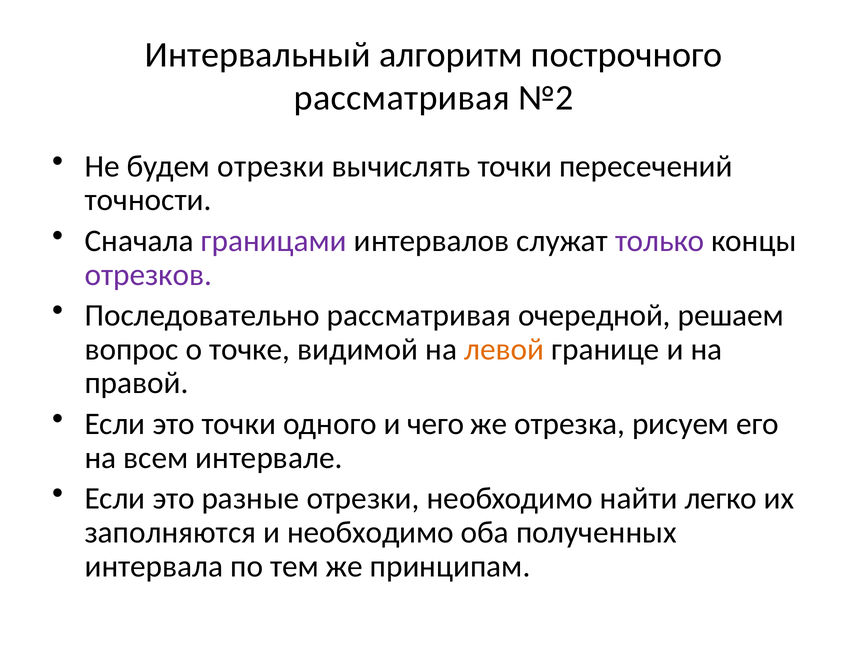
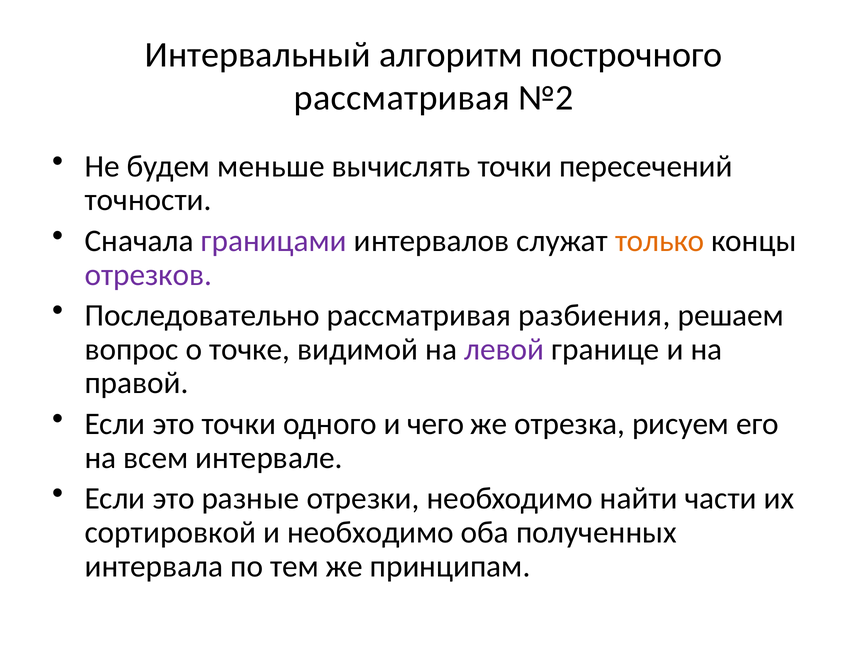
будем отрезки: отрезки -> меньше
только colour: purple -> orange
очередной: очередной -> разбиения
левой colour: orange -> purple
легко: легко -> части
заполняются: заполняются -> сортировкой
